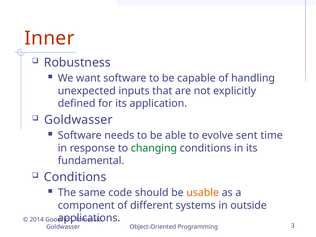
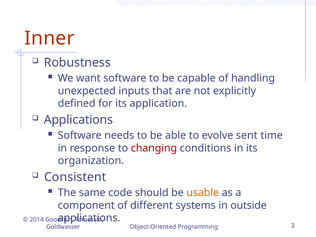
Goldwasser at (78, 120): Goldwasser -> Applications
changing colour: green -> red
fundamental: fundamental -> organization
Conditions at (75, 177): Conditions -> Consistent
